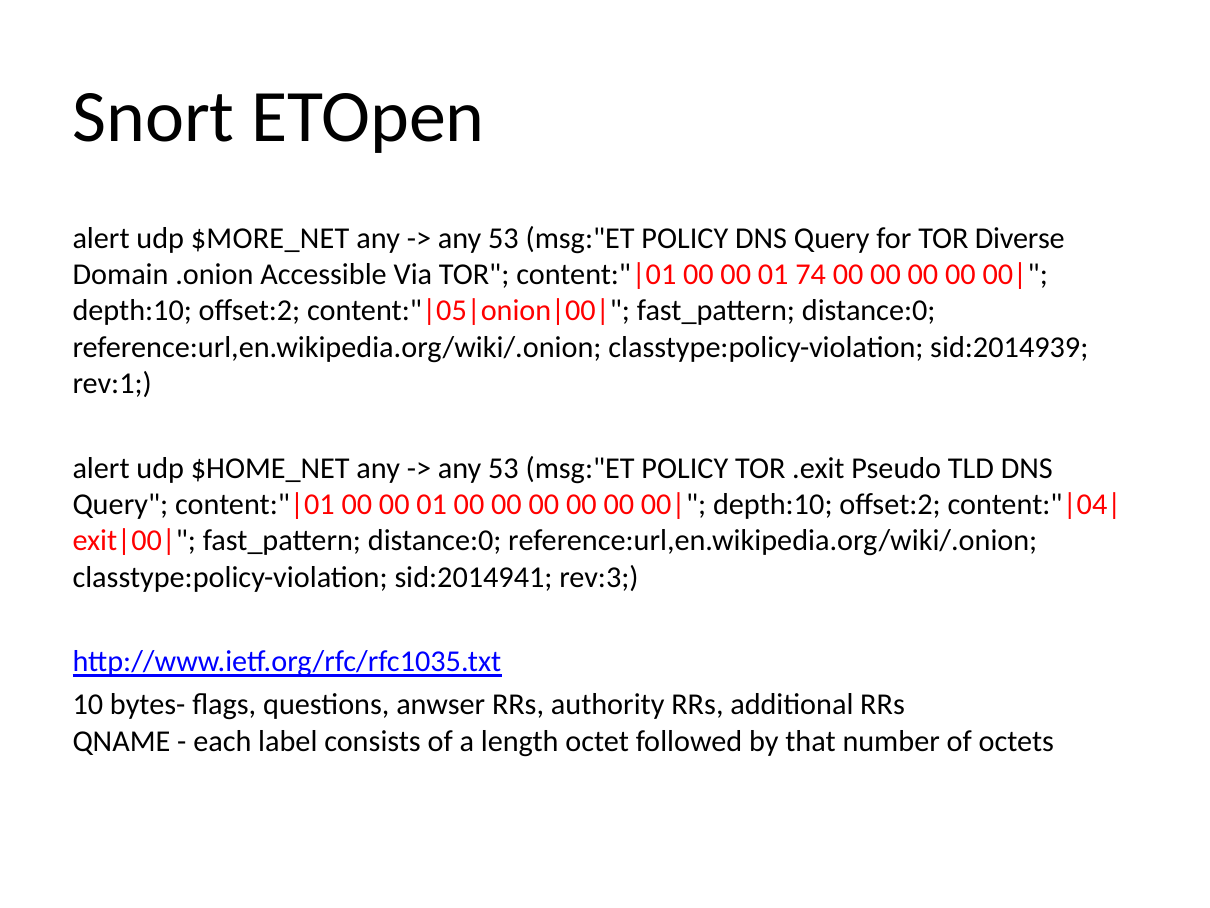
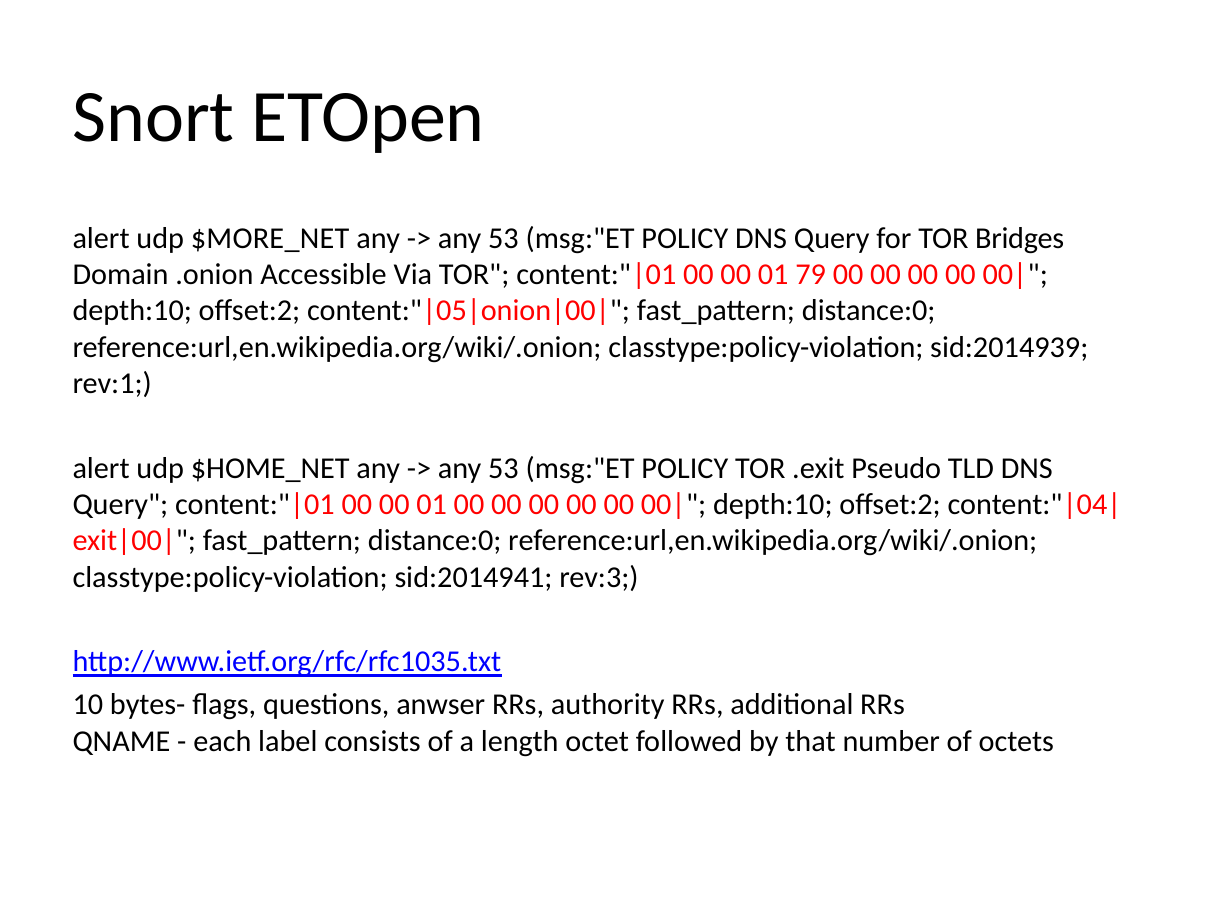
Diverse: Diverse -> Bridges
74: 74 -> 79
